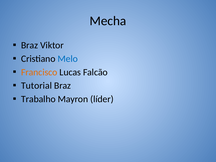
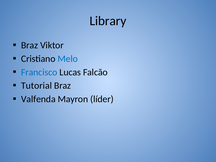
Mecha: Mecha -> Library
Francisco colour: orange -> blue
Trabalho: Trabalho -> Valfenda
